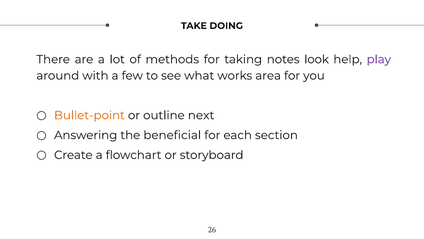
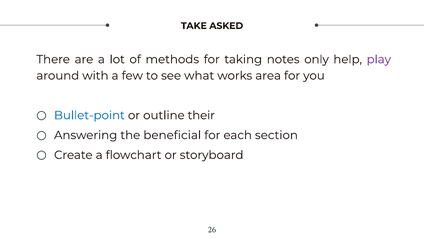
DOING: DOING -> ASKED
look: look -> only
Bullet-point colour: orange -> blue
next: next -> their
